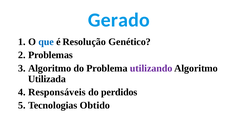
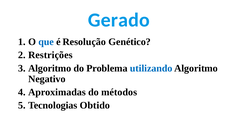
Problemas: Problemas -> Restrições
utilizando colour: purple -> blue
Utilizada: Utilizada -> Negativo
Responsáveis: Responsáveis -> Aproximadas
perdidos: perdidos -> métodos
